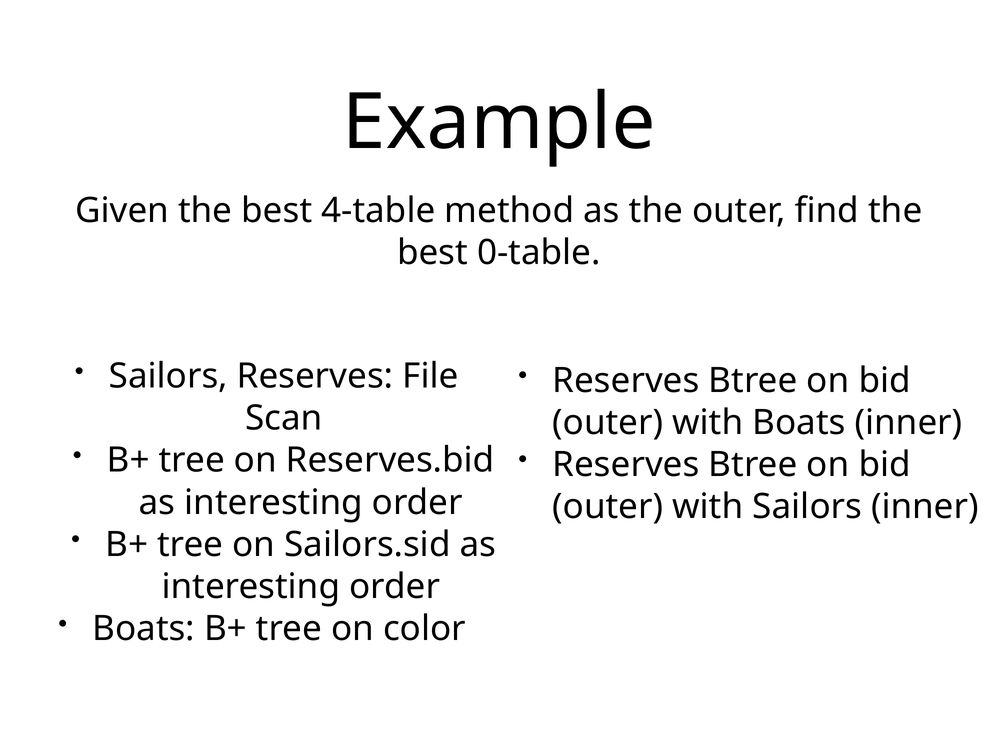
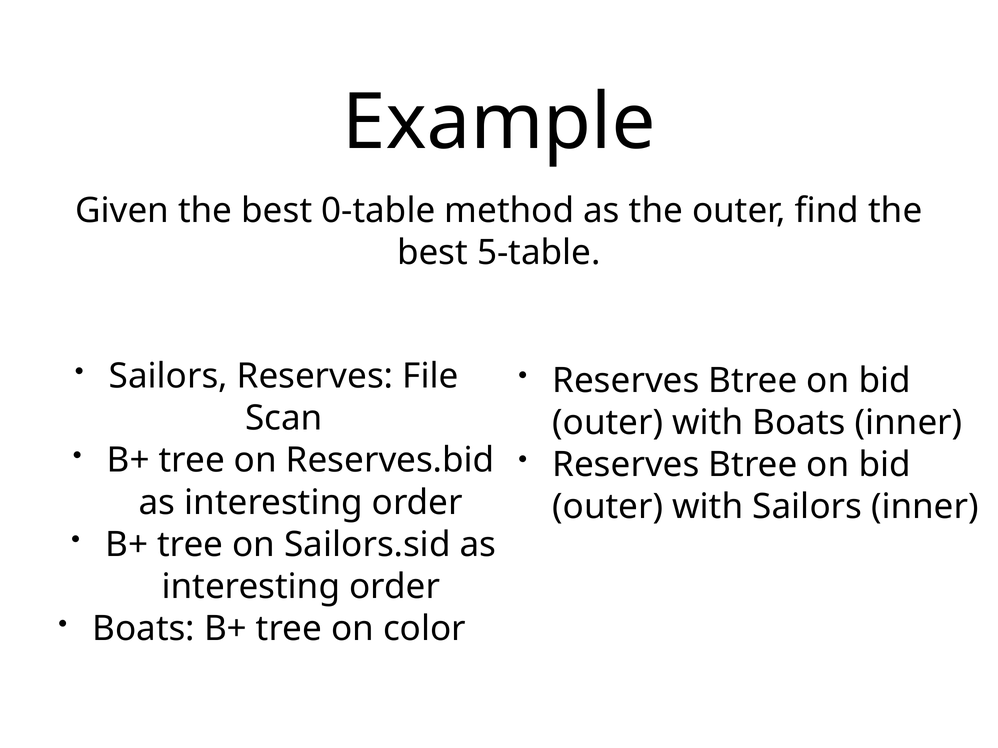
4-table: 4-table -> 0-table
0-table: 0-table -> 5-table
